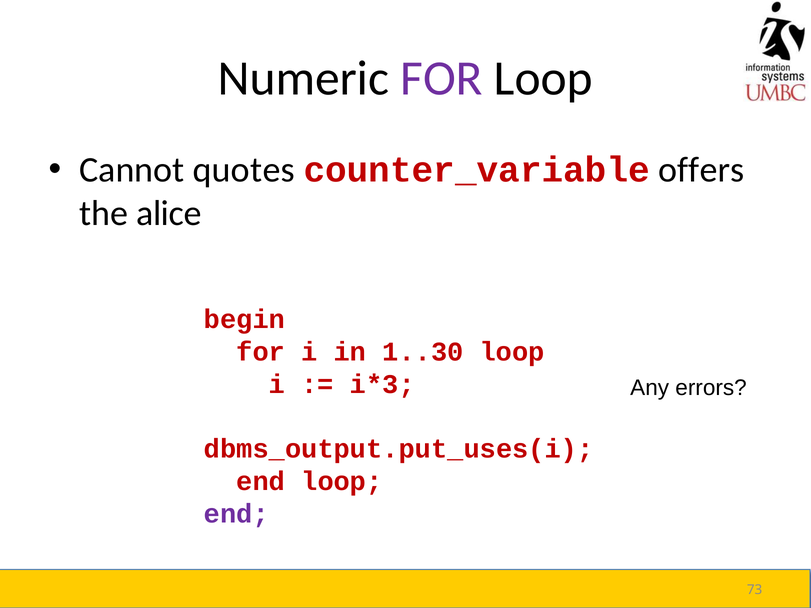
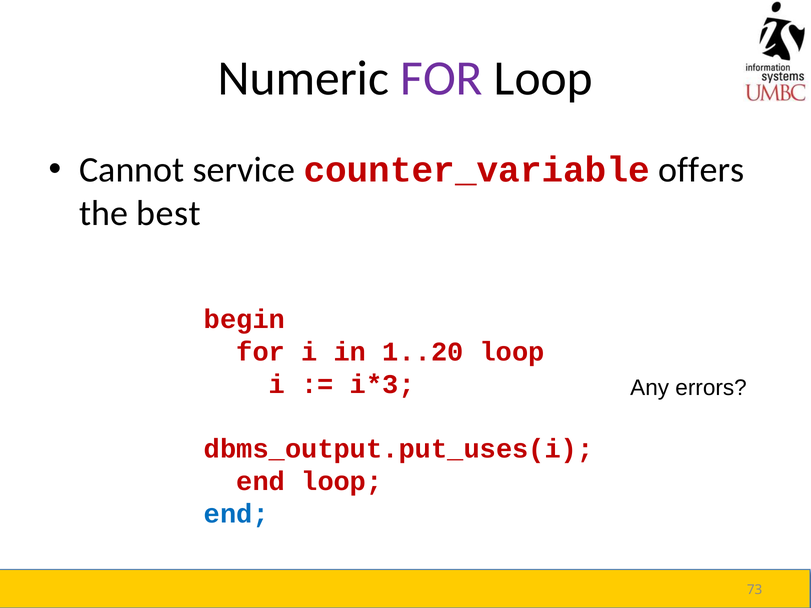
quotes: quotes -> service
alice: alice -> best
1..30: 1..30 -> 1..20
end at (236, 514) colour: purple -> blue
